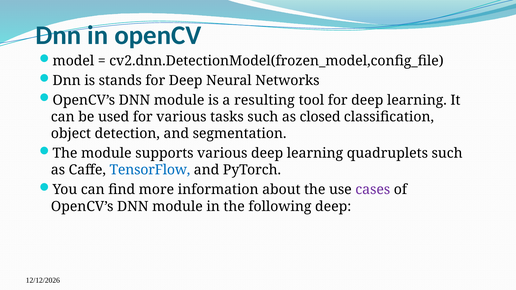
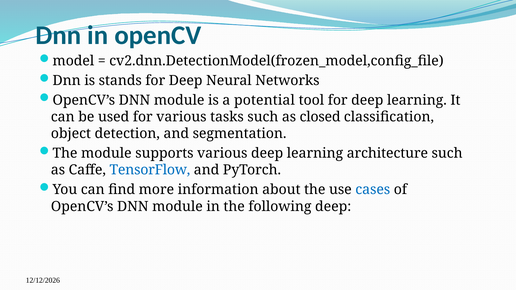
resulting: resulting -> potential
quadruplets: quadruplets -> architecture
cases colour: purple -> blue
